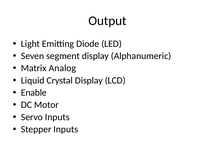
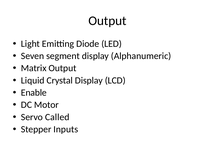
Matrix Analog: Analog -> Output
Servo Inputs: Inputs -> Called
